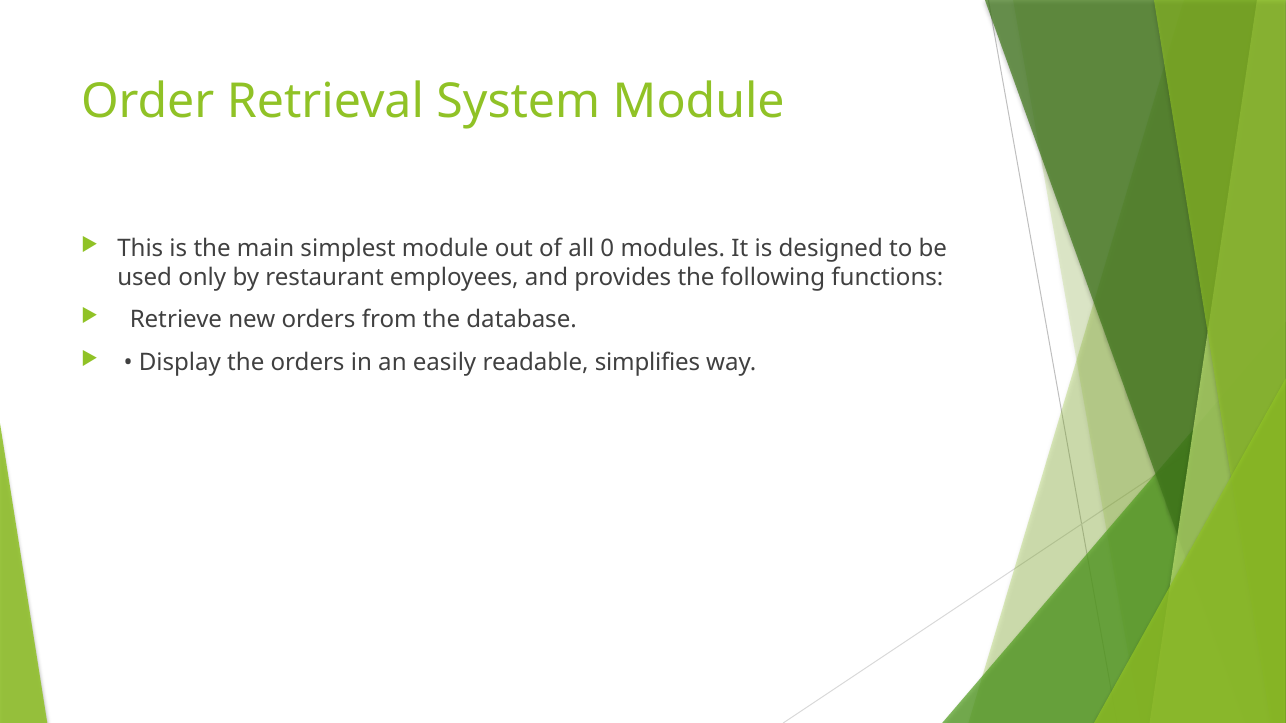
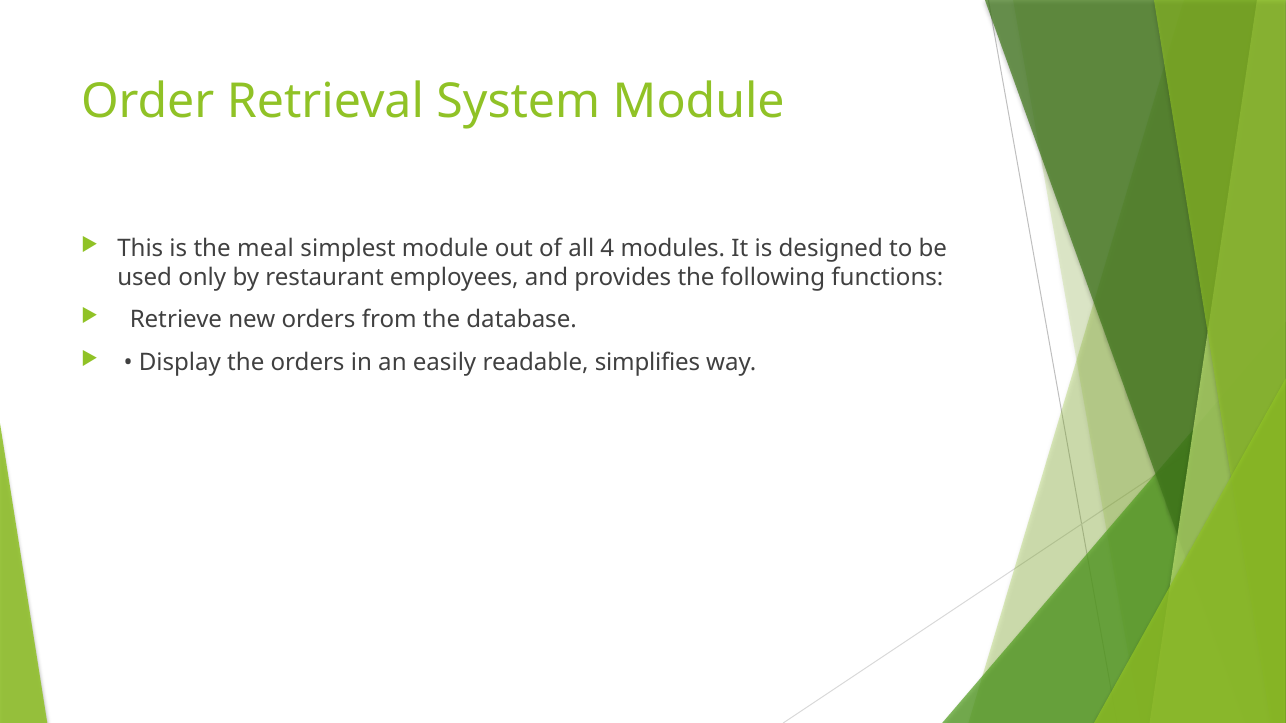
main: main -> meal
0: 0 -> 4
